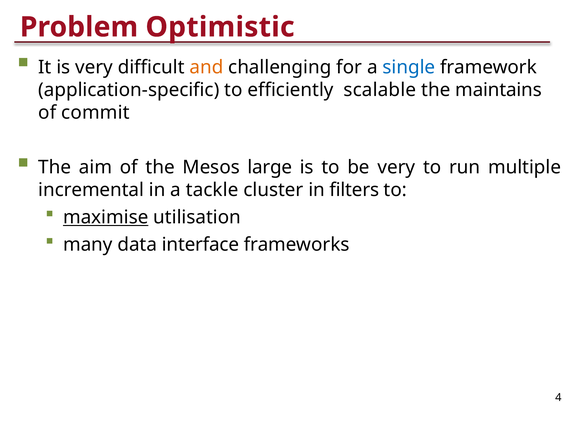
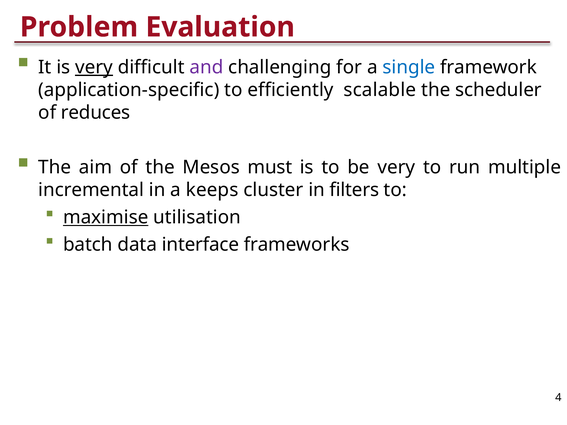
Optimistic: Optimistic -> Evaluation
very at (94, 67) underline: none -> present
and colour: orange -> purple
maintains: maintains -> scheduler
commit: commit -> reduces
large: large -> must
tackle: tackle -> keeps
many: many -> batch
